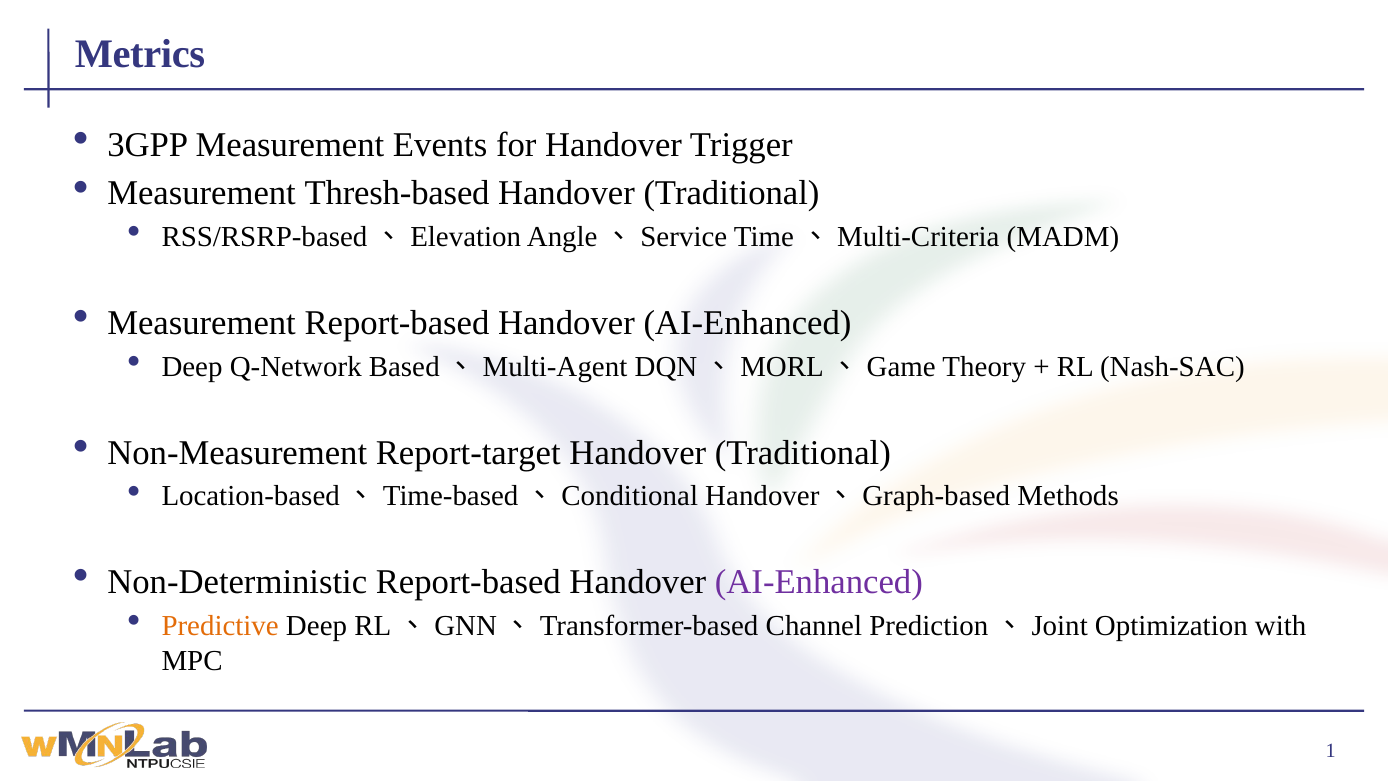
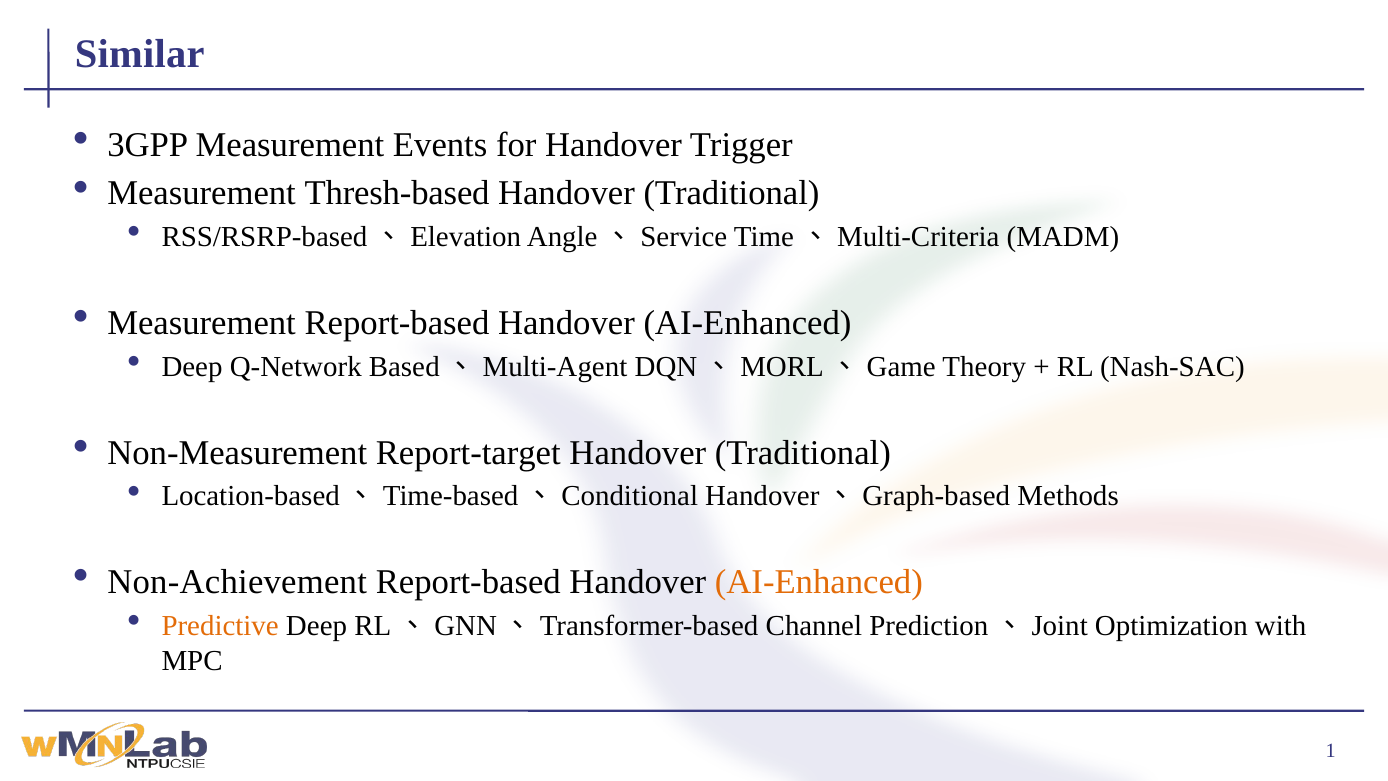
Metrics: Metrics -> Similar
Non-Deterministic: Non-Deterministic -> Non-Achievement
AI-Enhanced at (819, 582) colour: purple -> orange
